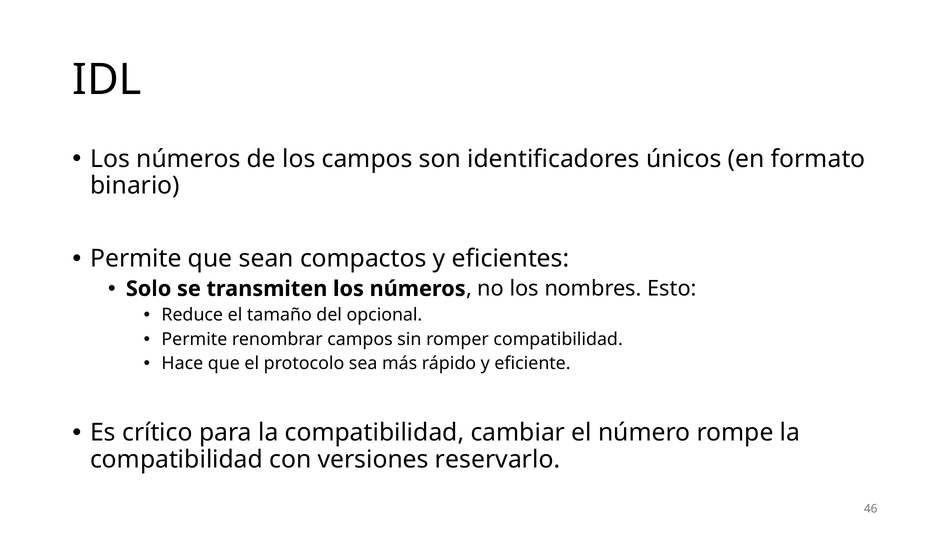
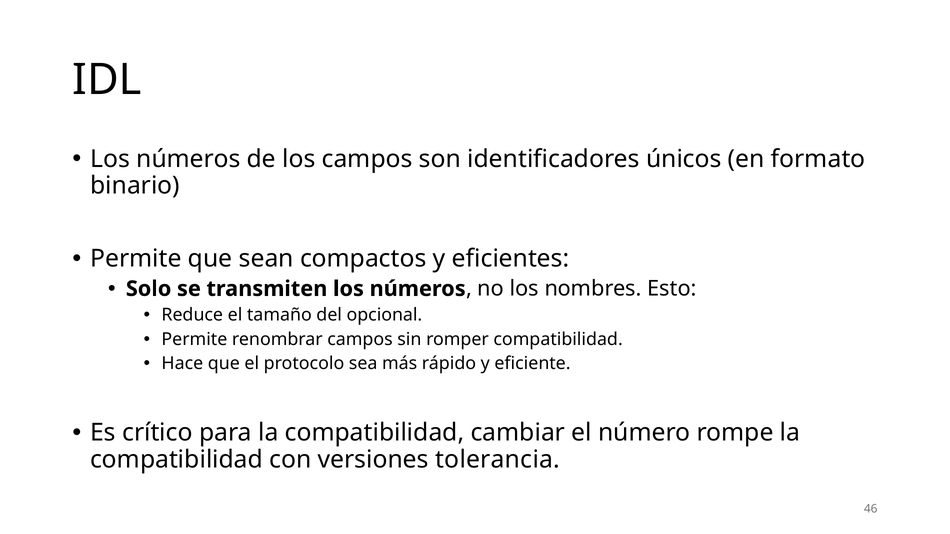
reservarlo: reservarlo -> tolerancia
